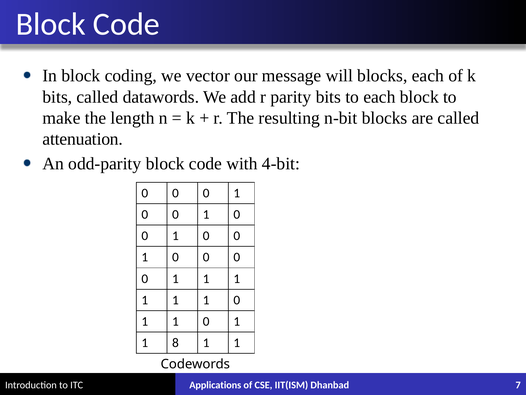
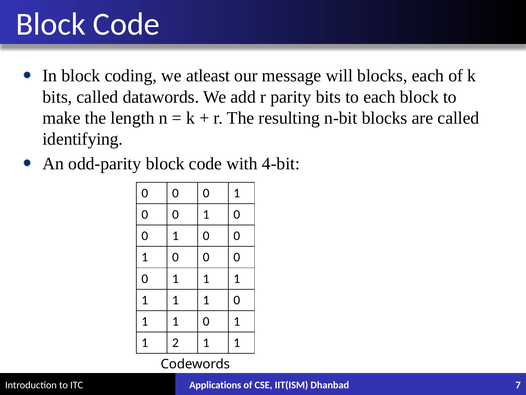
vector: vector -> atleast
attenuation: attenuation -> identifying
8: 8 -> 2
